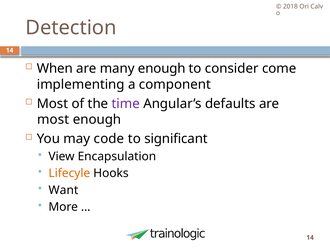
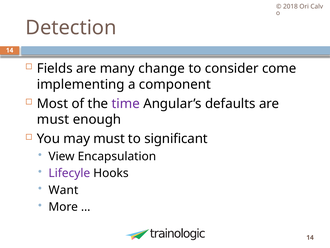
When: When -> Fields
many enough: enough -> change
most at (53, 119): most -> must
may code: code -> must
Lifecyle colour: orange -> purple
